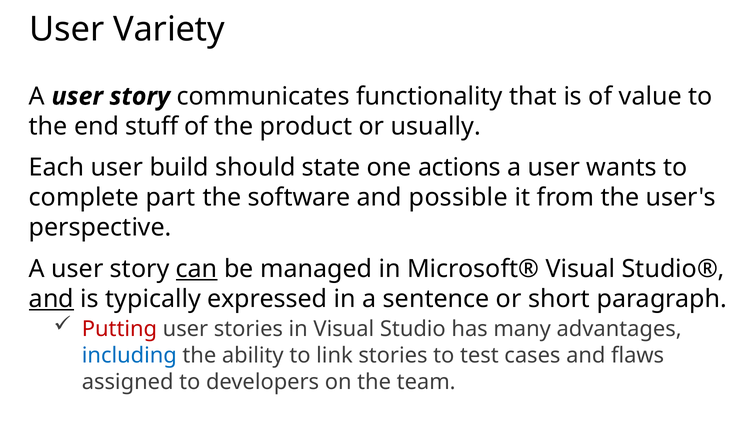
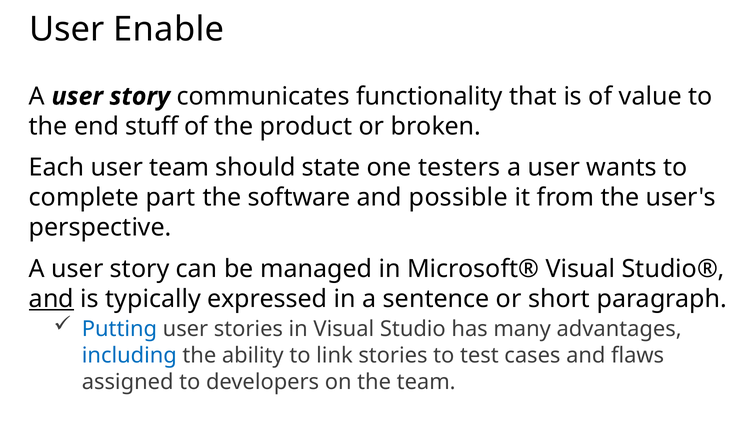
Variety: Variety -> Enable
usually: usually -> broken
user build: build -> team
actions: actions -> testers
can underline: present -> none
Putting colour: red -> blue
